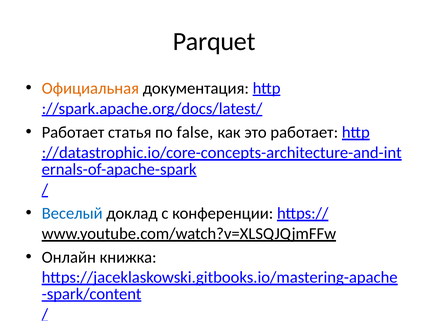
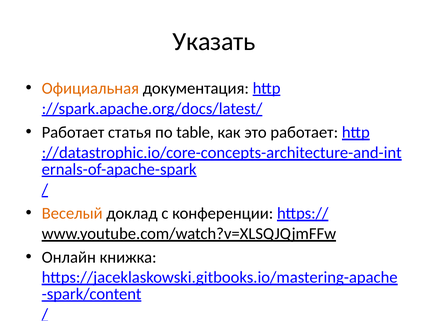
Parquet: Parquet -> Указать
false: false -> table
Веселый colour: blue -> orange
